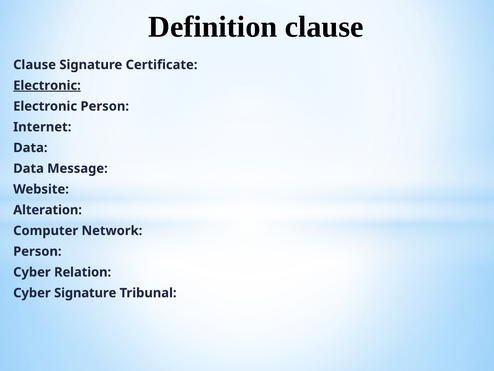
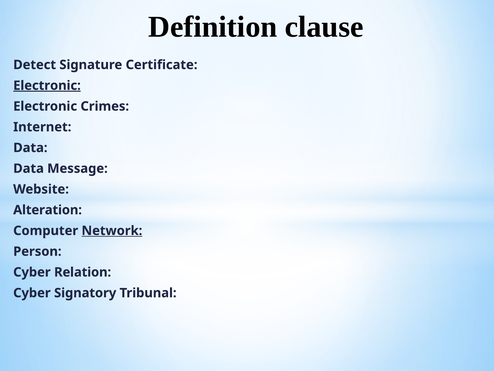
Clause at (35, 65): Clause -> Detect
Electronic Person: Person -> Crimes
Network underline: none -> present
Cyber Signature: Signature -> Signatory
